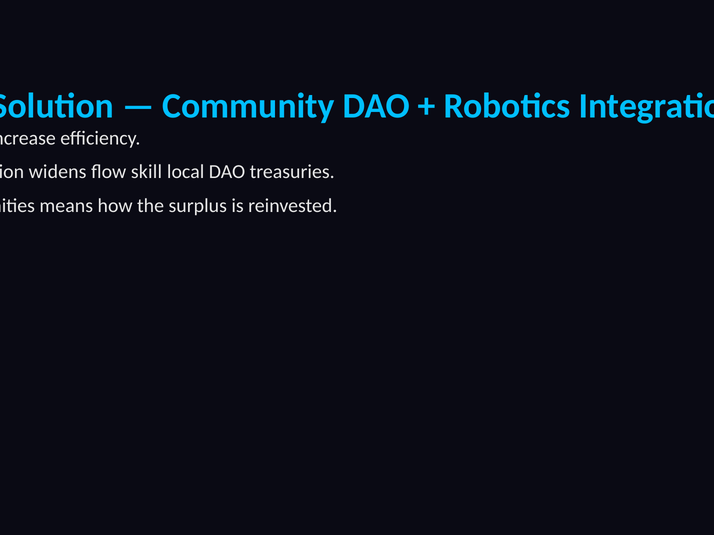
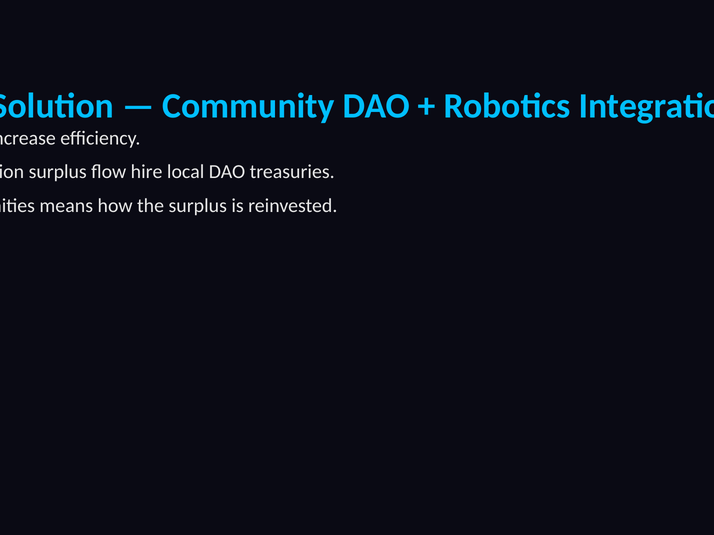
widens at (58, 172): widens -> surplus
skill: skill -> hire
